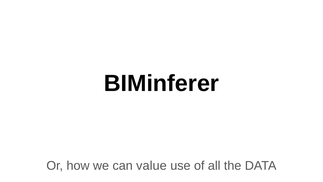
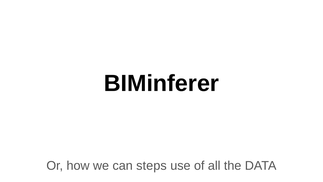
value: value -> steps
